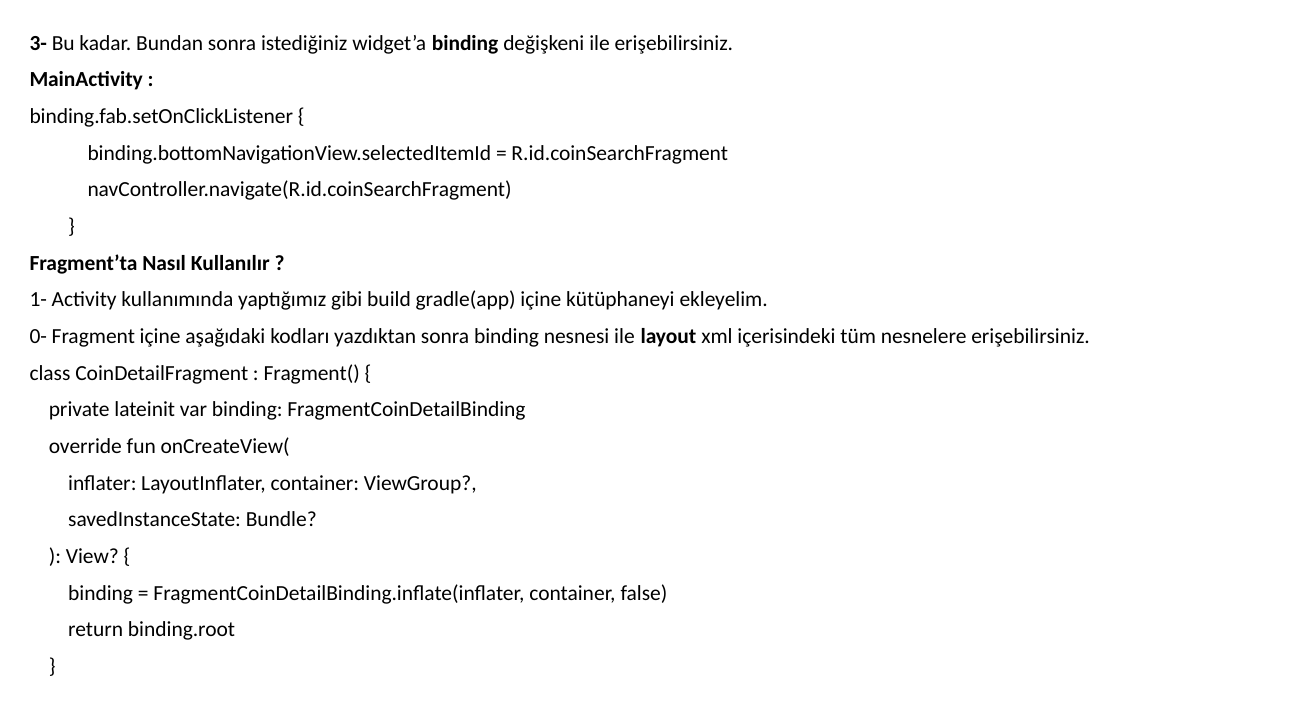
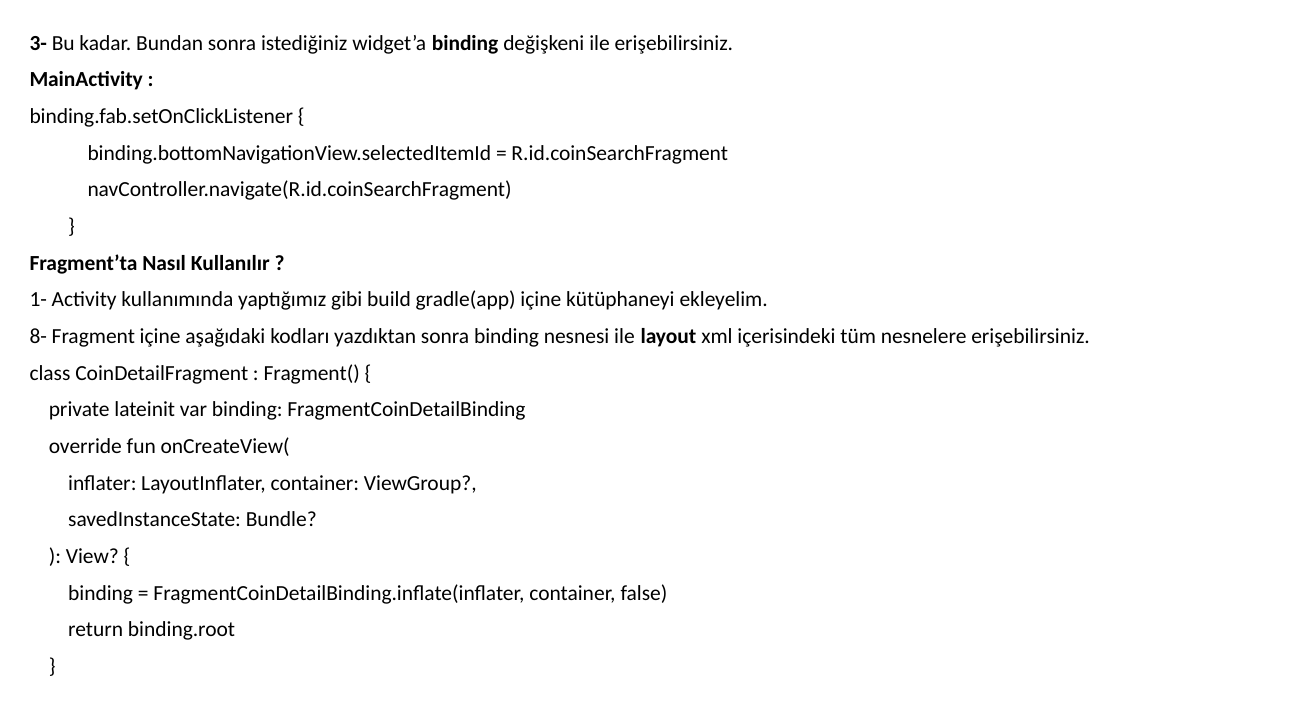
0-: 0- -> 8-
